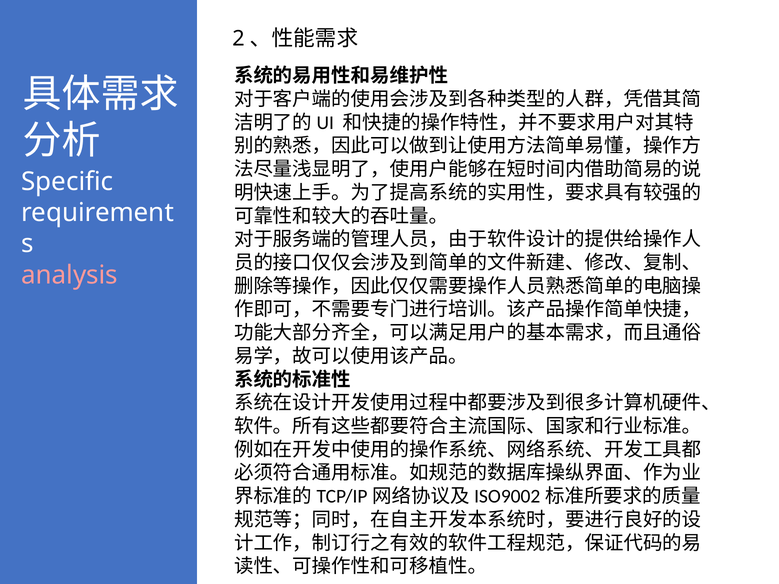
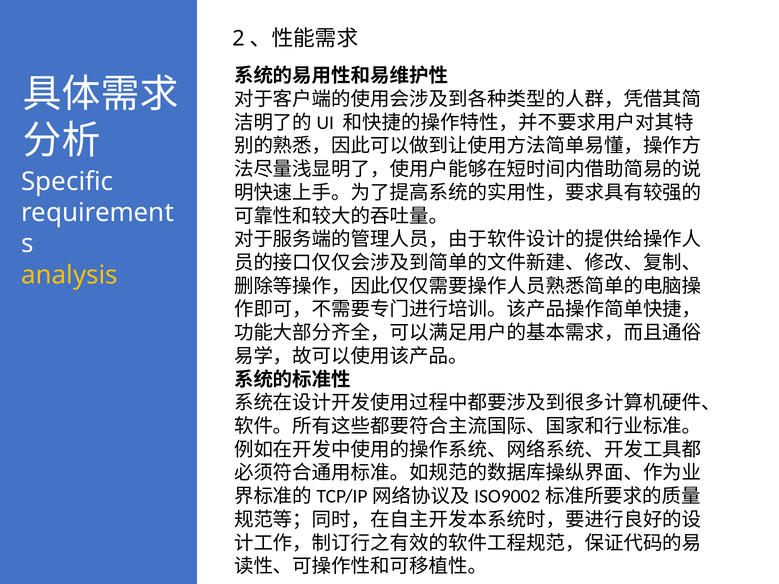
analysis colour: pink -> yellow
